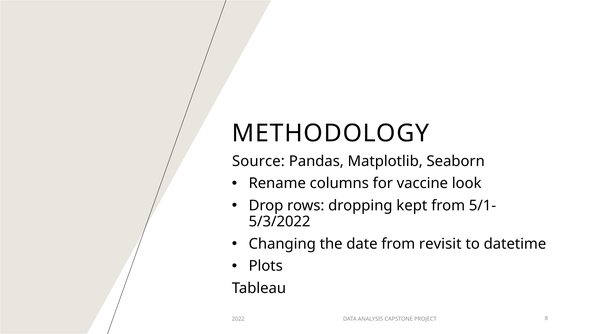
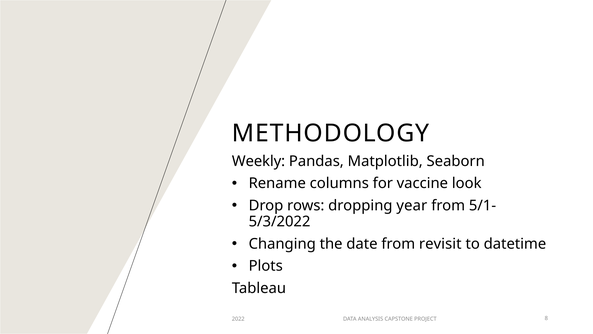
Source: Source -> Weekly
kept: kept -> year
